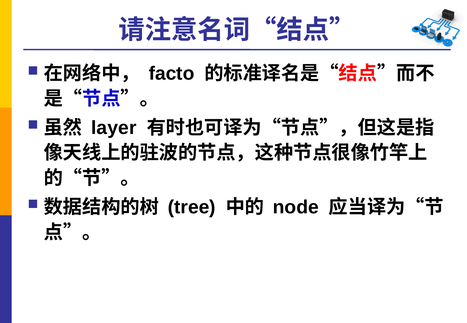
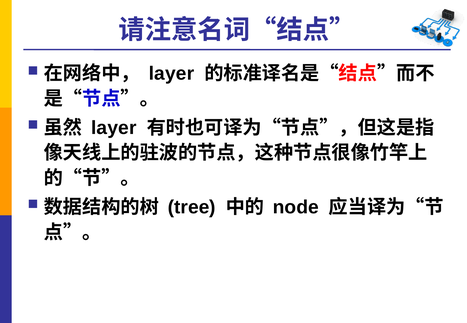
facto at (172, 74): facto -> layer
